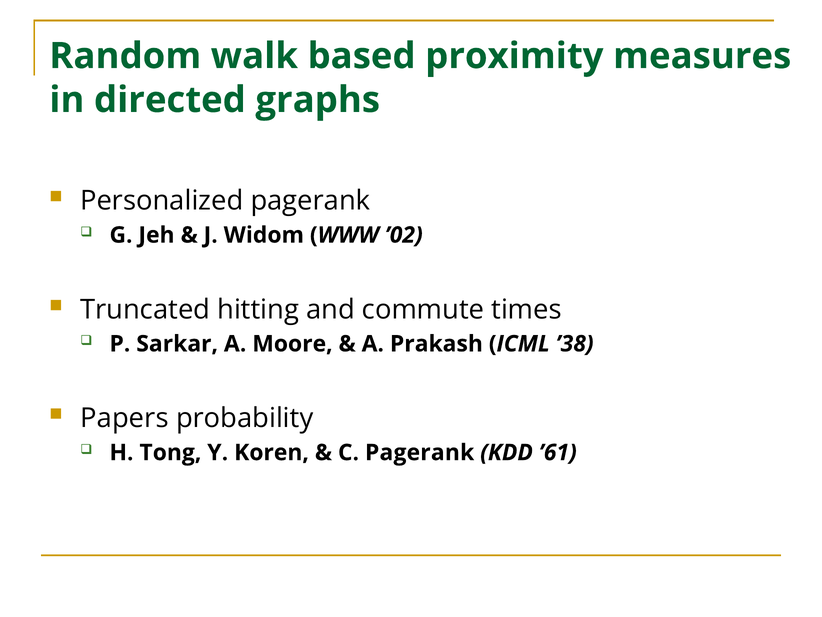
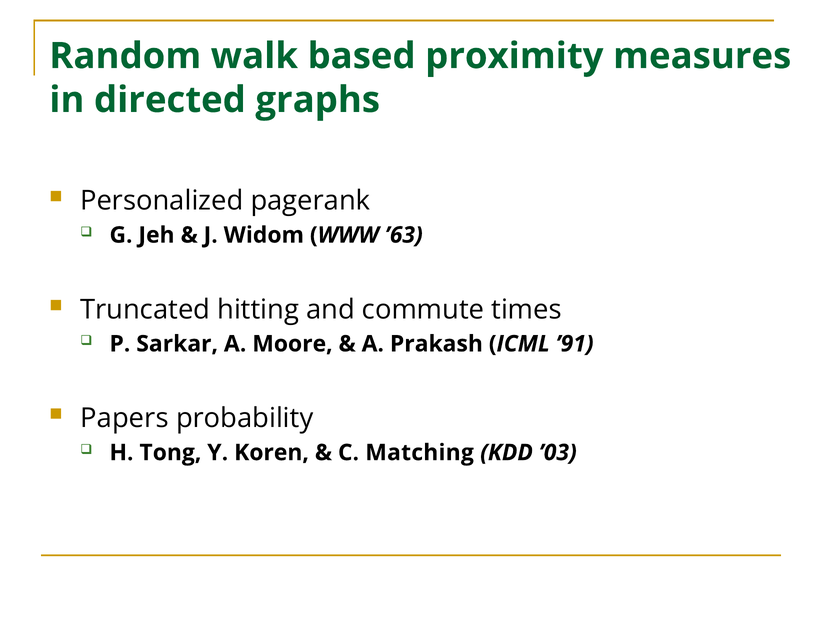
’02: ’02 -> ’63
’38: ’38 -> ’91
C Pagerank: Pagerank -> Matching
’61: ’61 -> ’03
